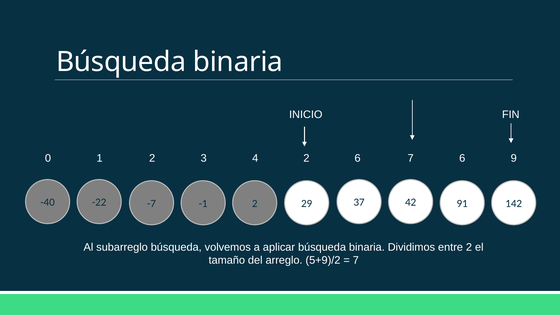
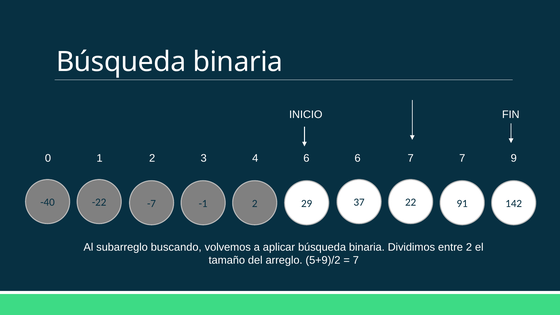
4 2: 2 -> 6
7 6: 6 -> 7
42: 42 -> 22
subarreglo búsqueda: búsqueda -> buscando
